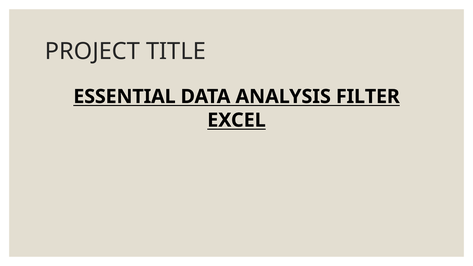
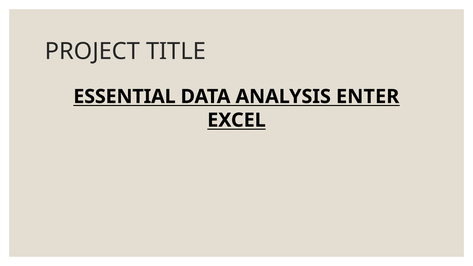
FILTER: FILTER -> ENTER
